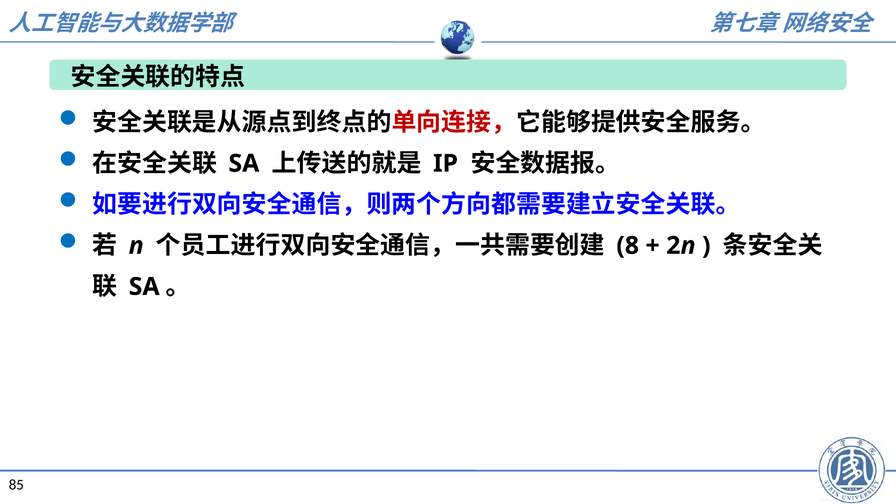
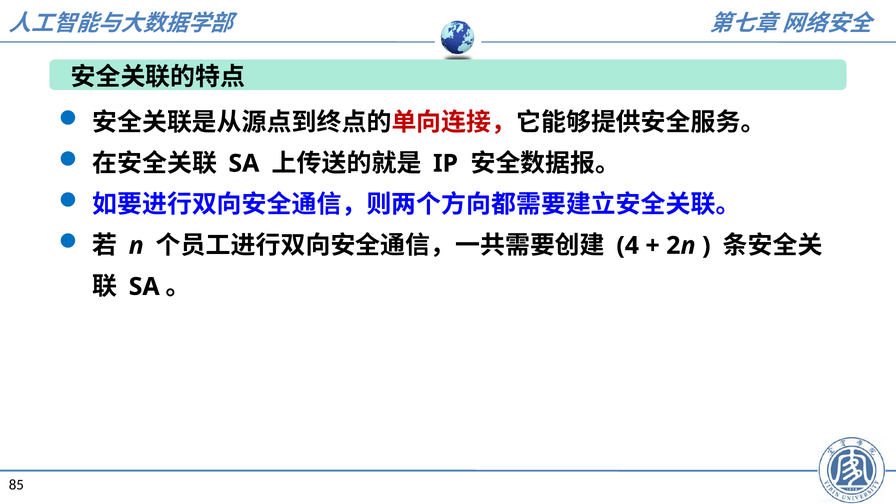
8: 8 -> 4
